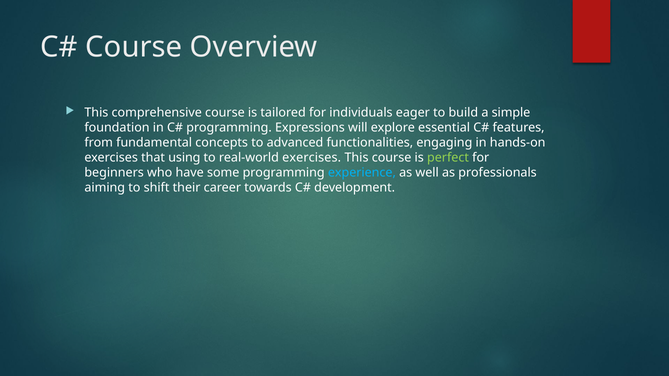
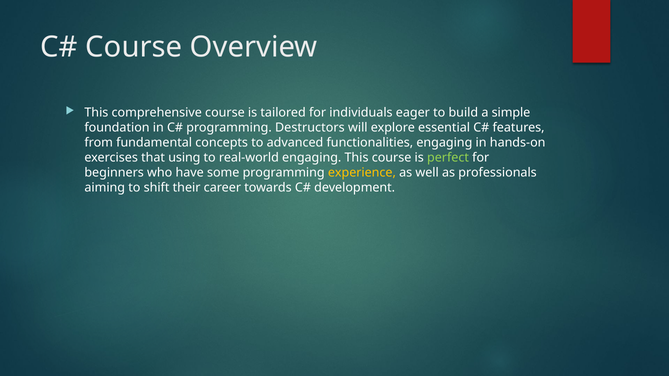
Expressions: Expressions -> Destructors
real-world exercises: exercises -> engaging
experience colour: light blue -> yellow
